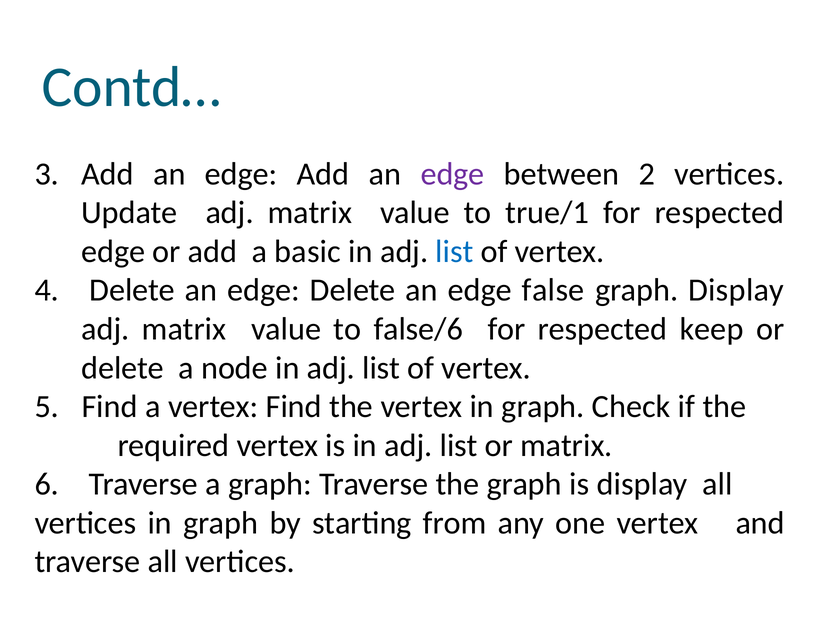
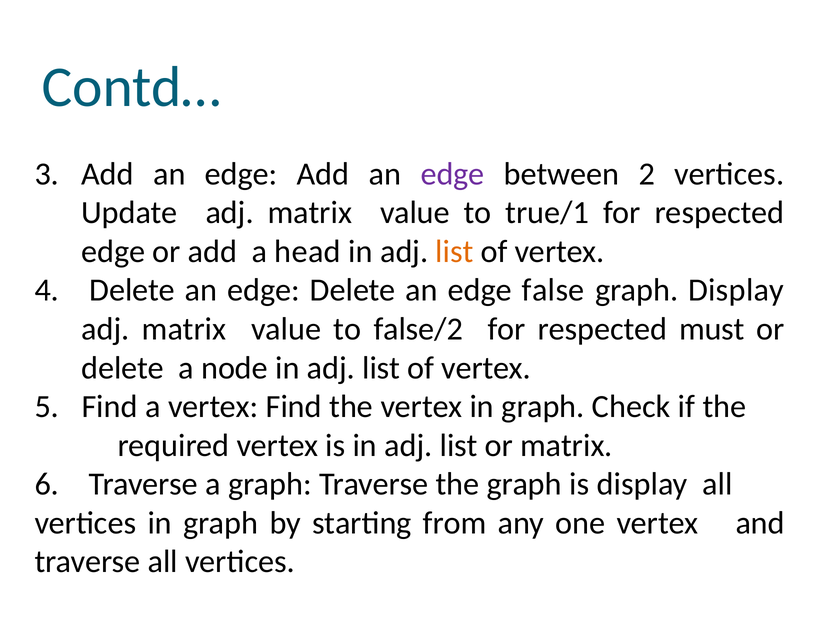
basic: basic -> head
list at (454, 251) colour: blue -> orange
false/6: false/6 -> false/2
keep: keep -> must
